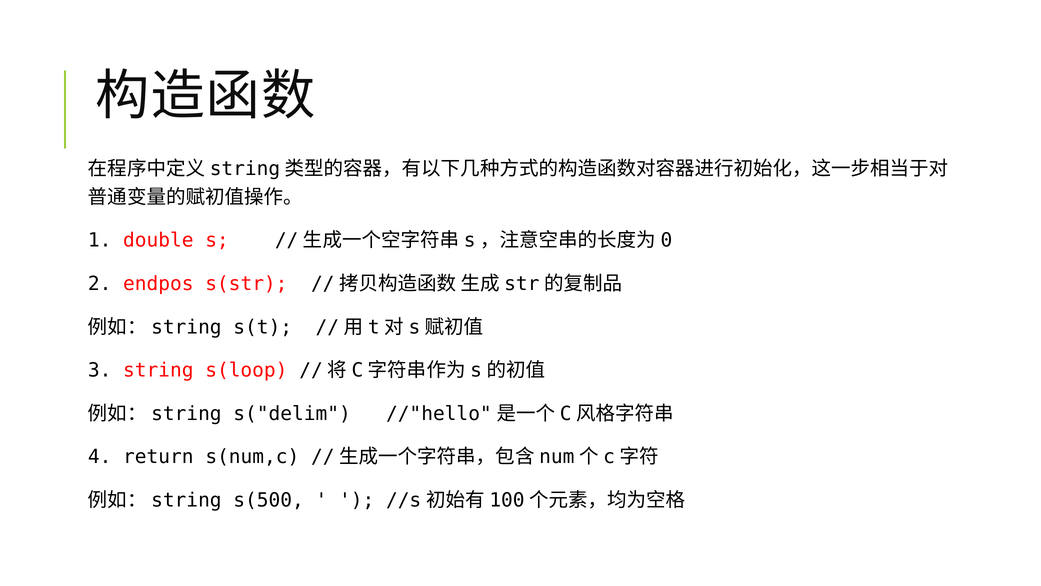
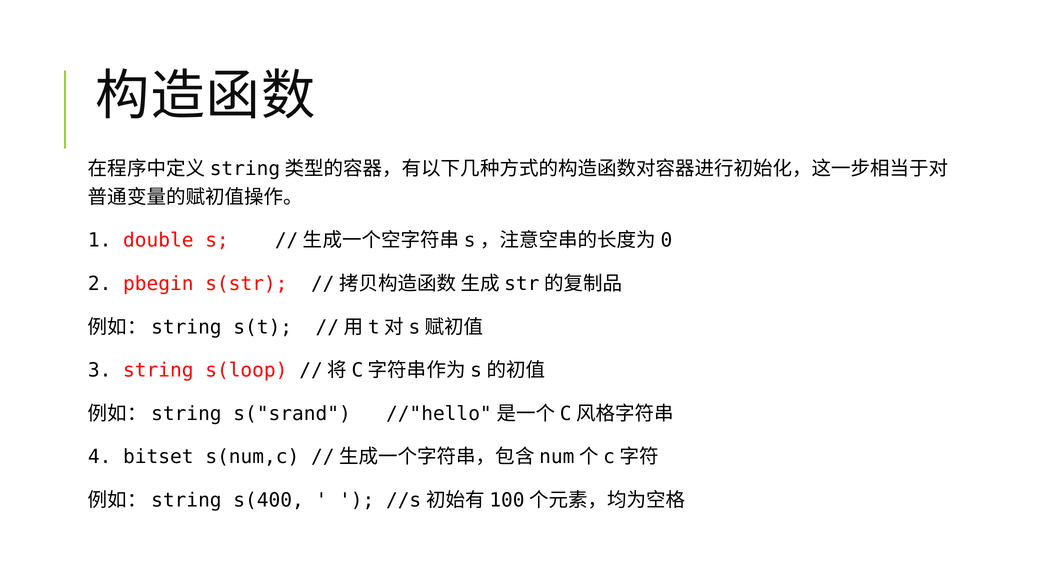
endpos: endpos -> pbegin
s("delim: s("delim -> s("srand
return: return -> bitset
s(500: s(500 -> s(400
